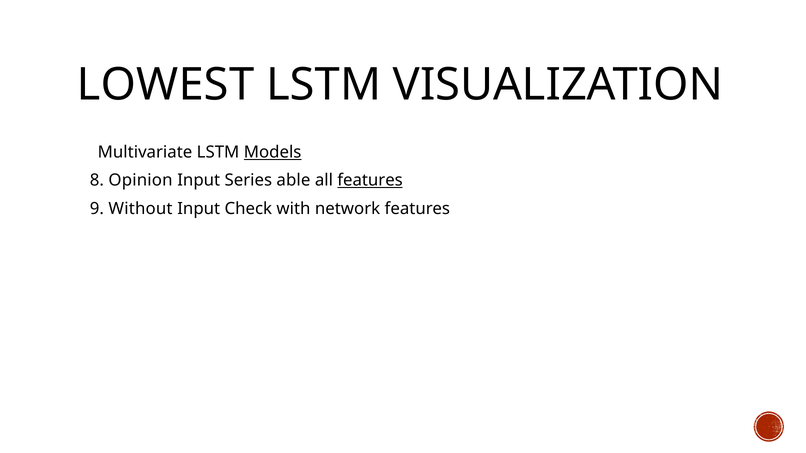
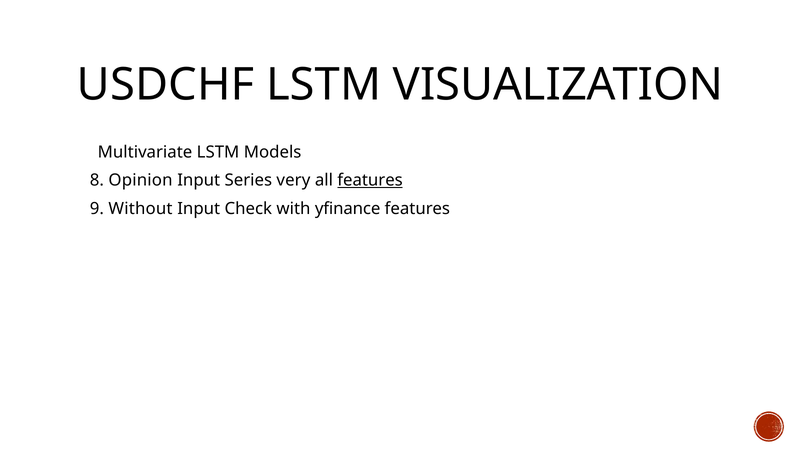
LOWEST: LOWEST -> USDCHF
Models underline: present -> none
able: able -> very
network: network -> yfinance
